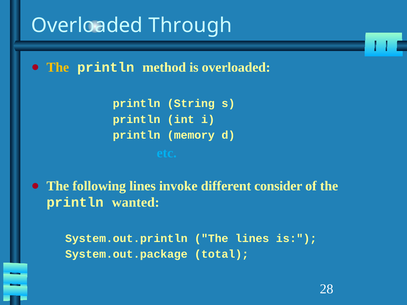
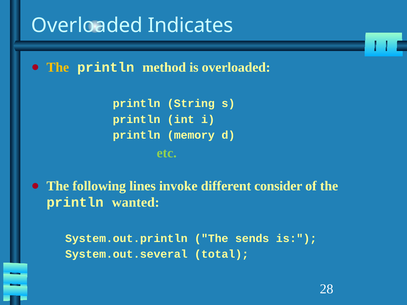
Through: Through -> Indicates
etc colour: light blue -> light green
The lines: lines -> sends
System.out.package: System.out.package -> System.out.several
